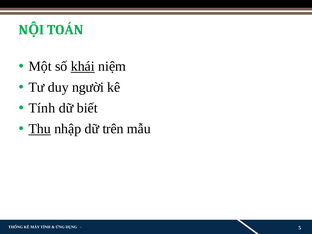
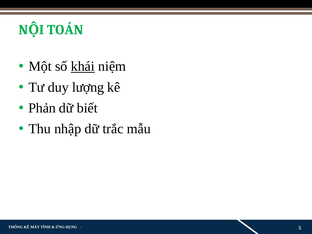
người: người -> lượng
Tính at (42, 108): Tính -> Phản
Thu underline: present -> none
trên: trên -> trắc
